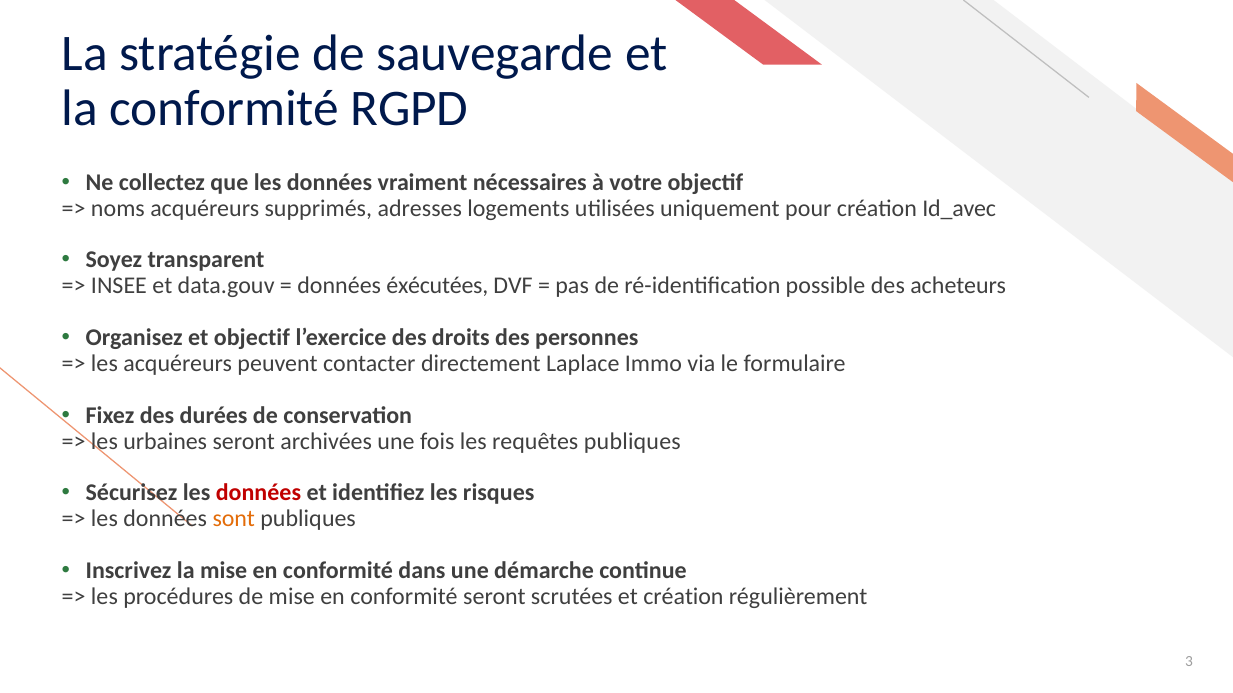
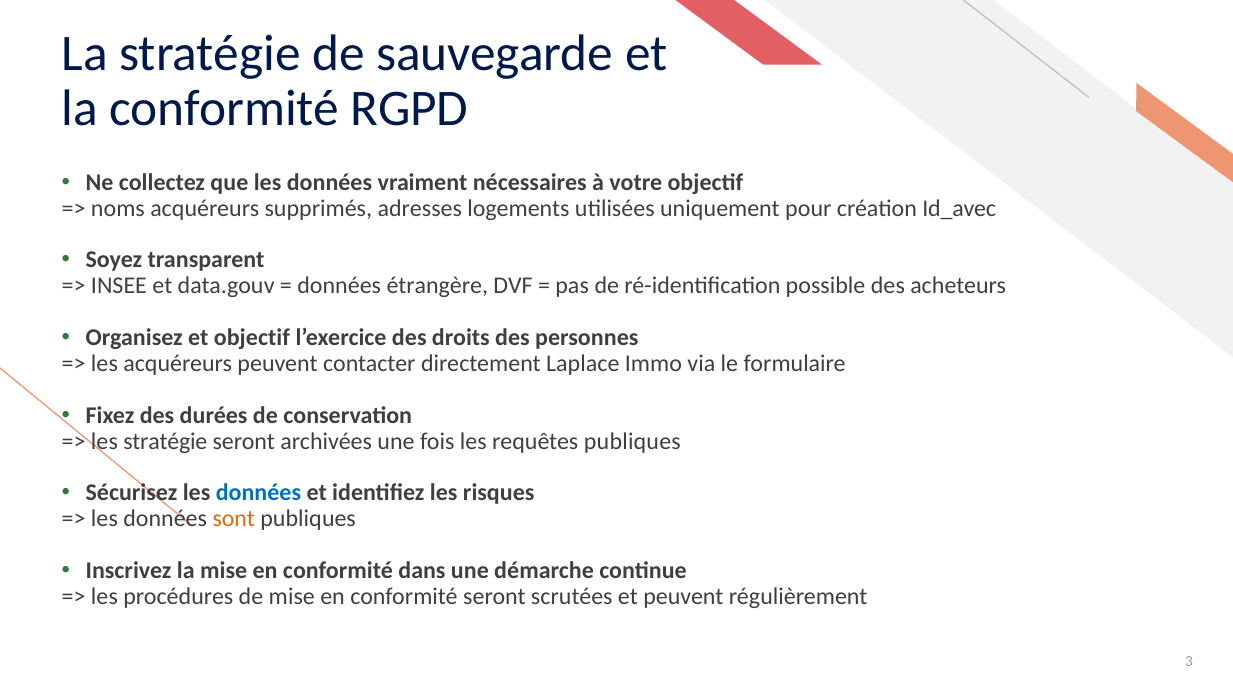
éxécutées: éxécutées -> étrangère
les urbaines: urbaines -> stratégie
données at (258, 493) colour: red -> blue
et création: création -> peuvent
